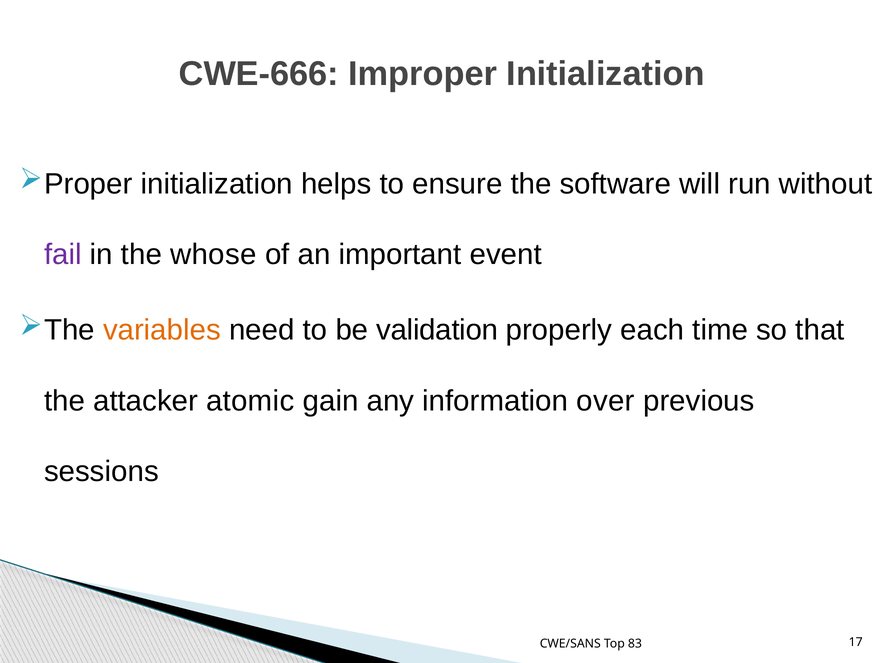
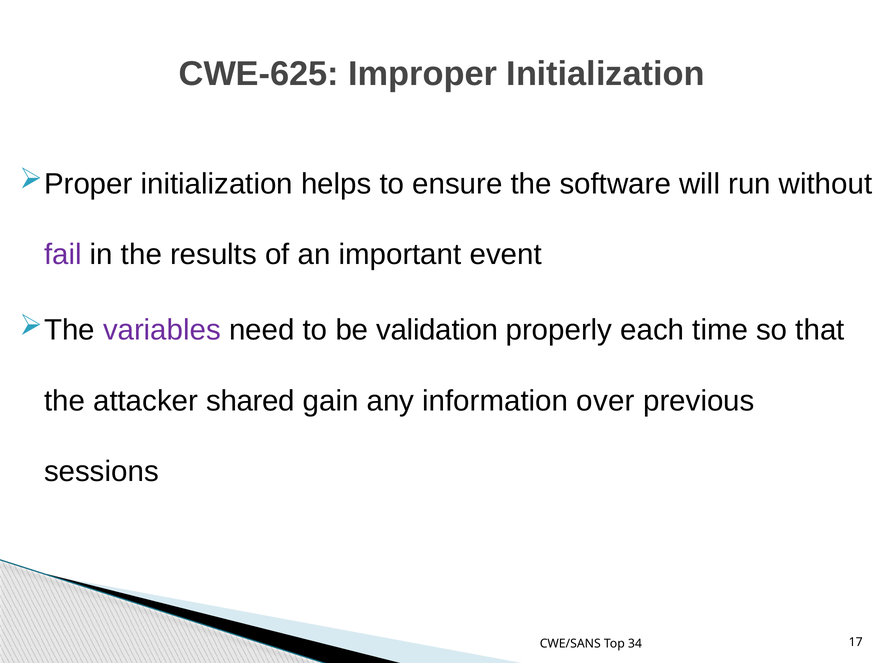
CWE-666: CWE-666 -> CWE-625
whose: whose -> results
variables colour: orange -> purple
atomic: atomic -> shared
83: 83 -> 34
